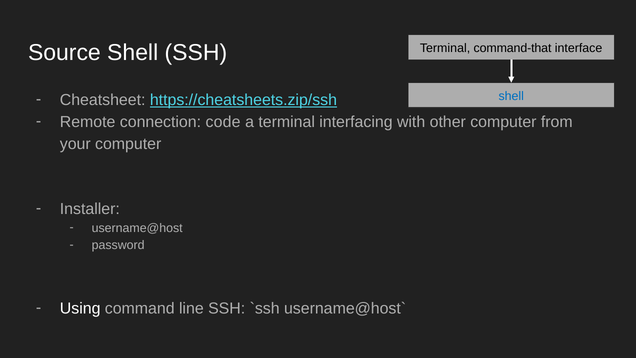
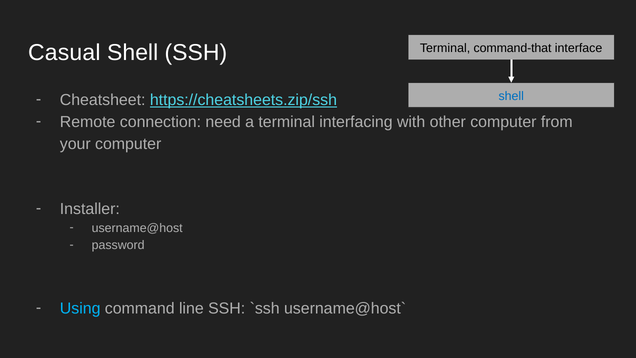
Source: Source -> Casual
code: code -> need
Using colour: white -> light blue
